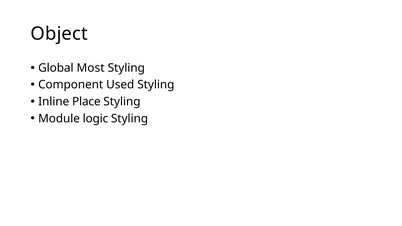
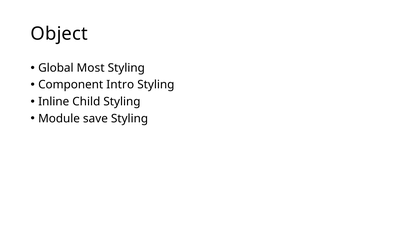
Used: Used -> Intro
Place: Place -> Child
logic: logic -> save
